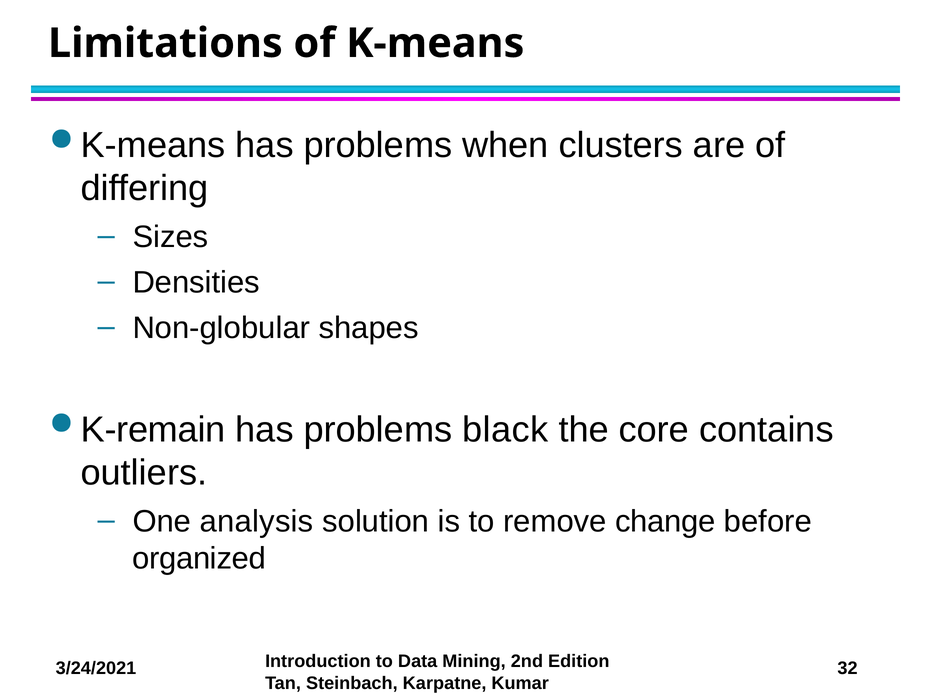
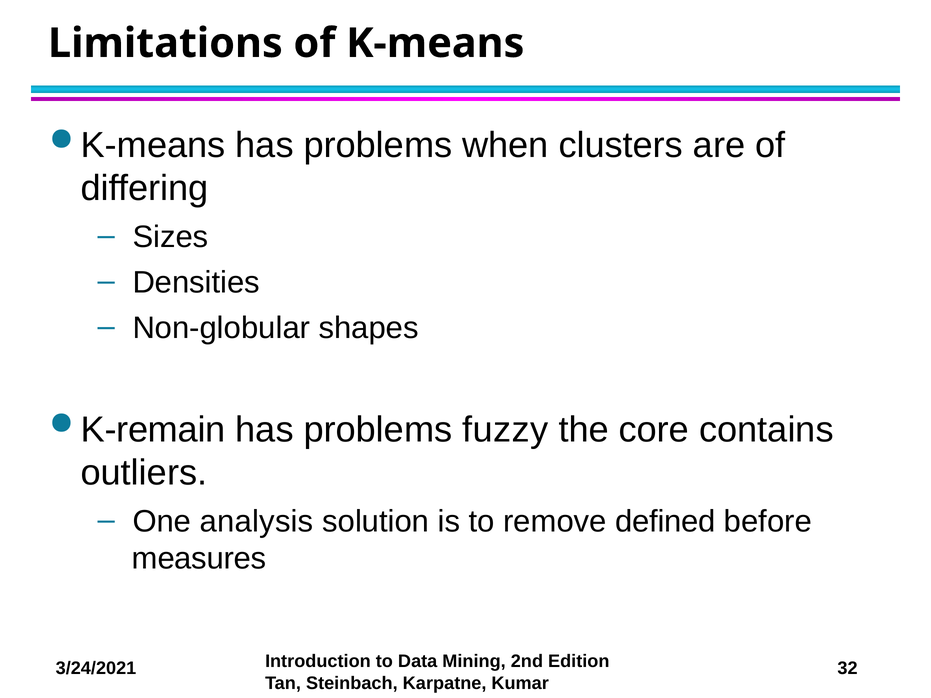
black: black -> fuzzy
change: change -> defined
organized: organized -> measures
